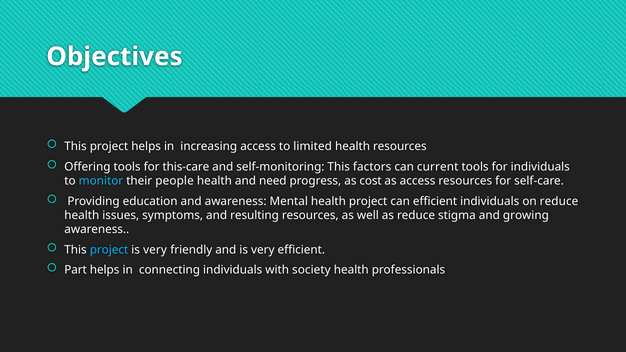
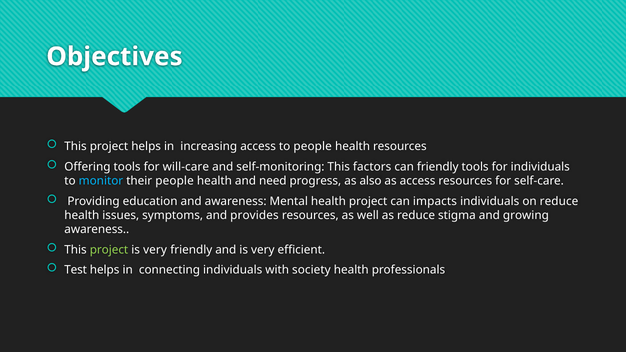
to limited: limited -> people
this-care: this-care -> will-care
can current: current -> friendly
cost: cost -> also
can efficient: efficient -> impacts
resulting: resulting -> provides
project at (109, 250) colour: light blue -> light green
Part: Part -> Test
